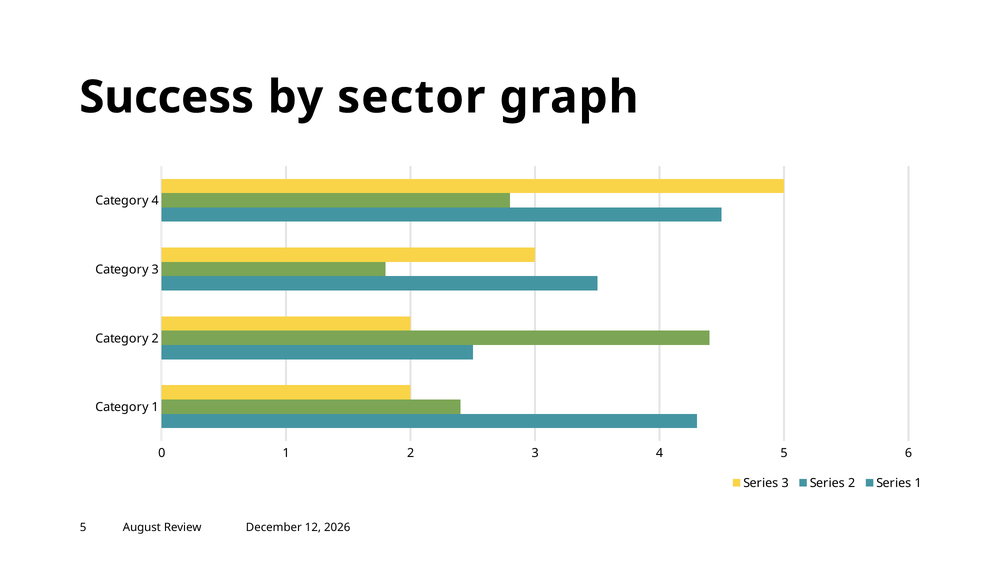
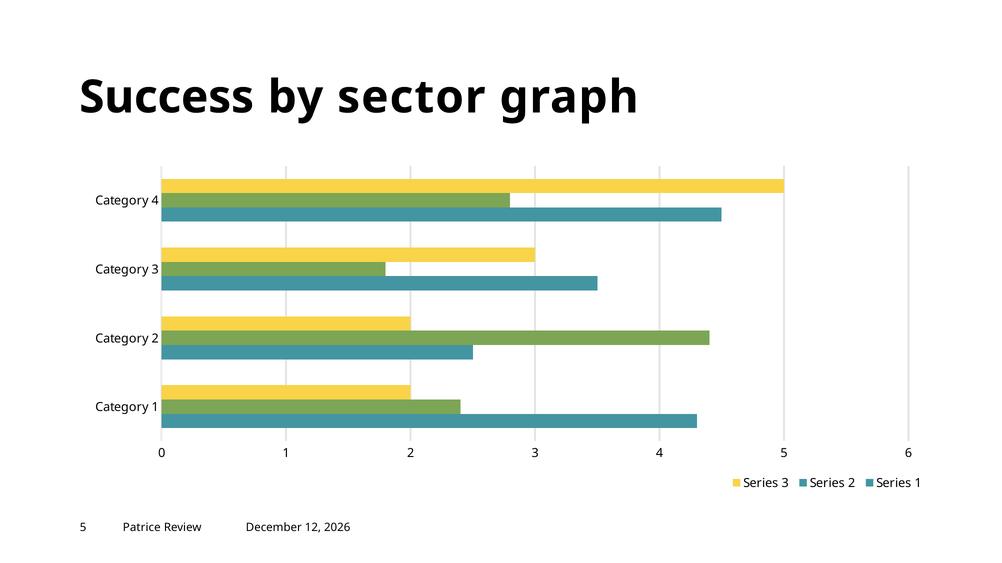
August: August -> Patrice
